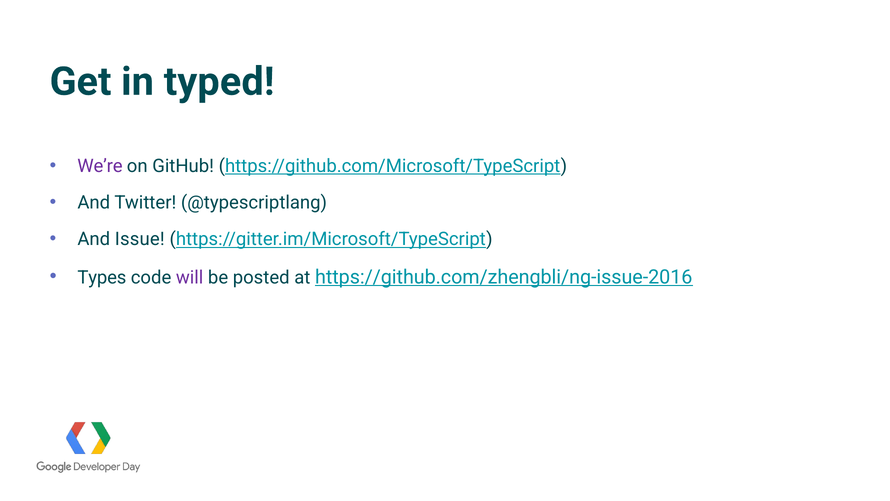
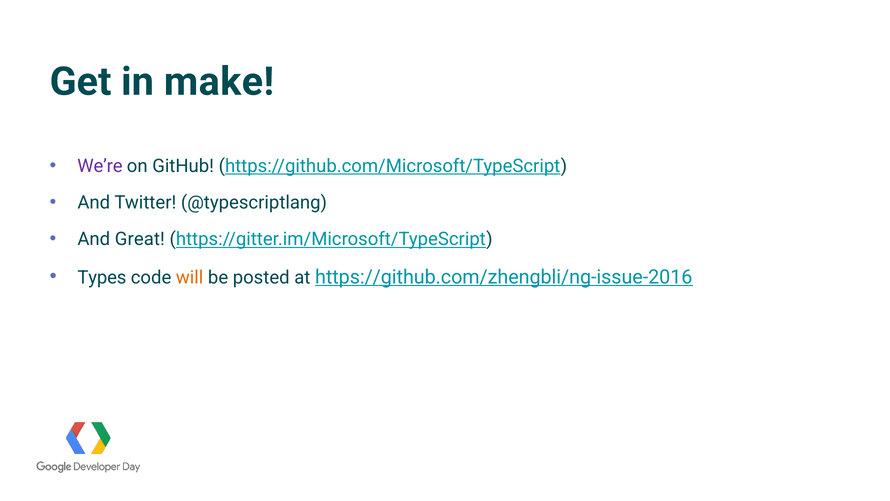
typed: typed -> make
Issue: Issue -> Great
will colour: purple -> orange
